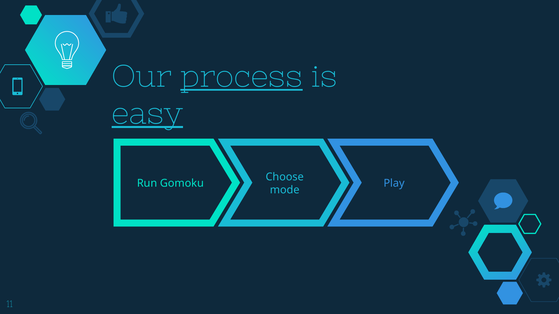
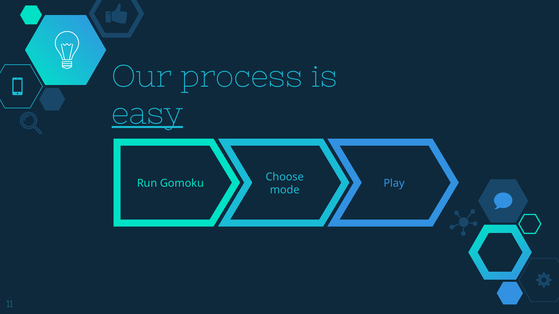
process underline: present -> none
